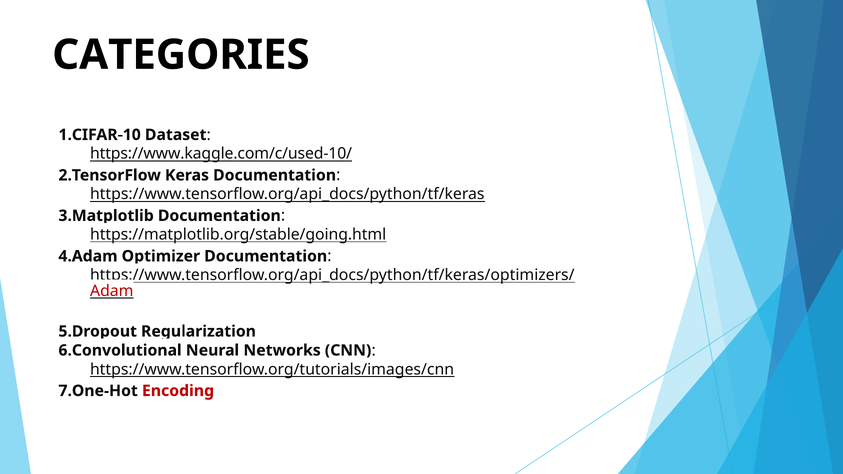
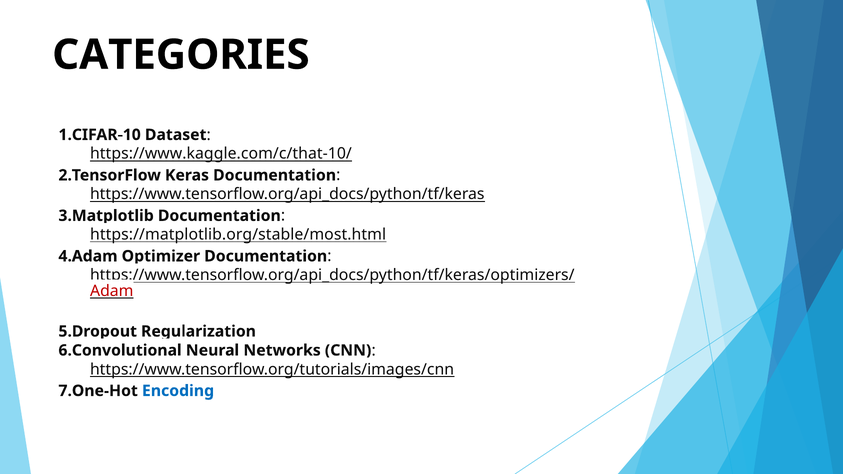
https://www.kaggle.com/c/used-10/: https://www.kaggle.com/c/used-10/ -> https://www.kaggle.com/c/that-10/
https://matplotlib.org/stable/going.html: https://matplotlib.org/stable/going.html -> https://matplotlib.org/stable/most.html
Encoding colour: red -> blue
